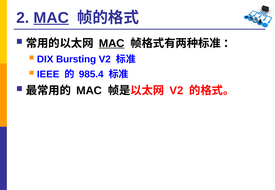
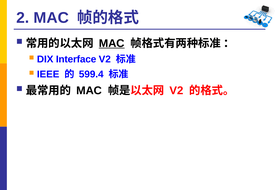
MAC at (51, 18) underline: present -> none
Bursting: Bursting -> Interface
985.4: 985.4 -> 599.4
